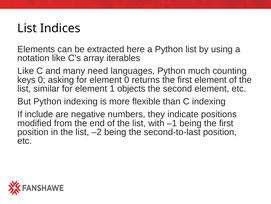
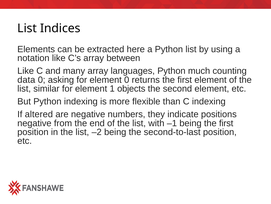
iterables: iterables -> between
many need: need -> array
keys: keys -> data
include: include -> altered
modified at (34, 123): modified -> negative
